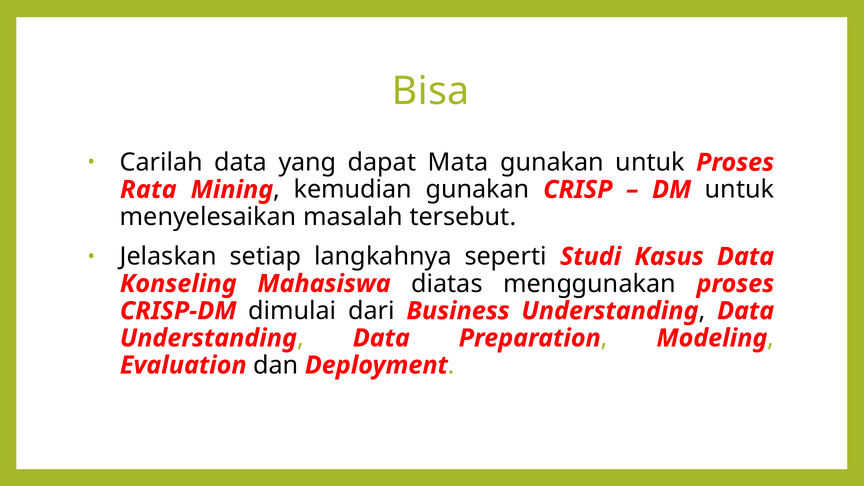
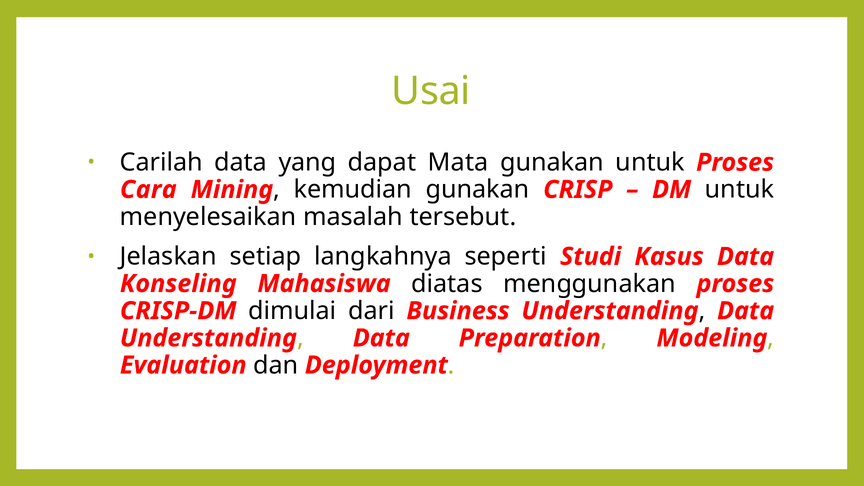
Bisa: Bisa -> Usai
Rata: Rata -> Cara
